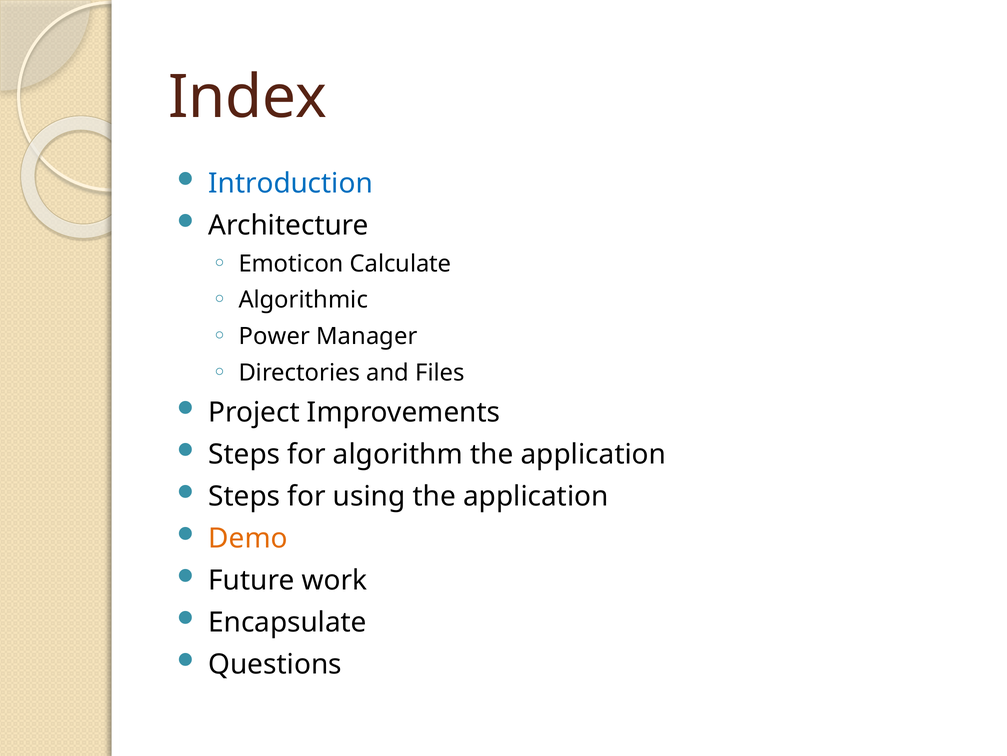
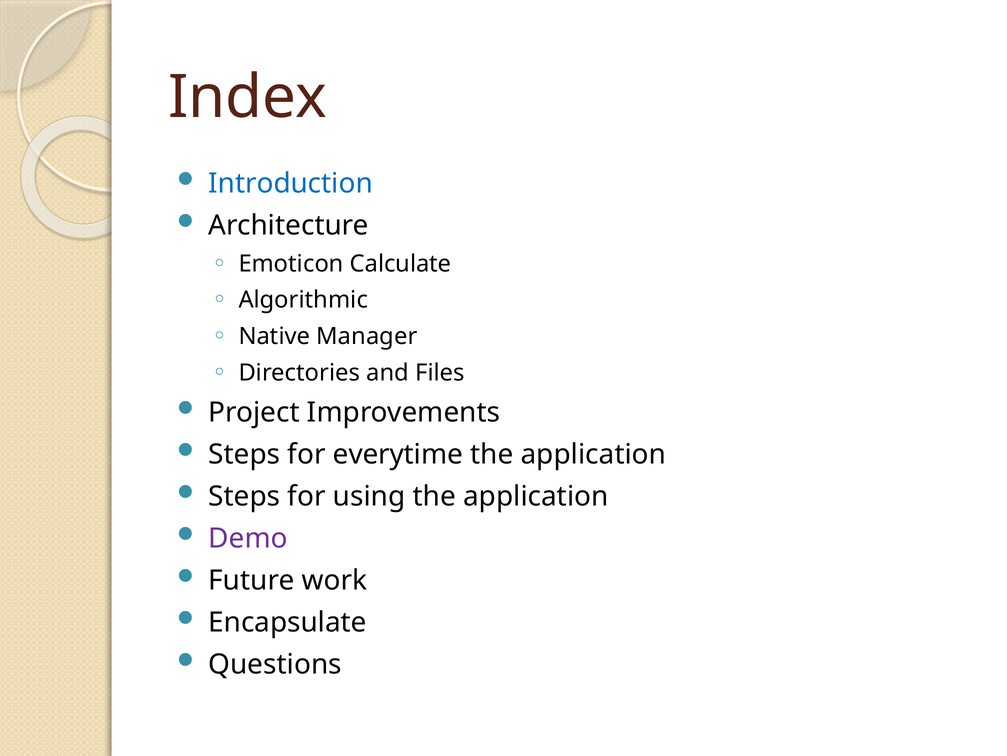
Power: Power -> Native
algorithm: algorithm -> everytime
Demo colour: orange -> purple
